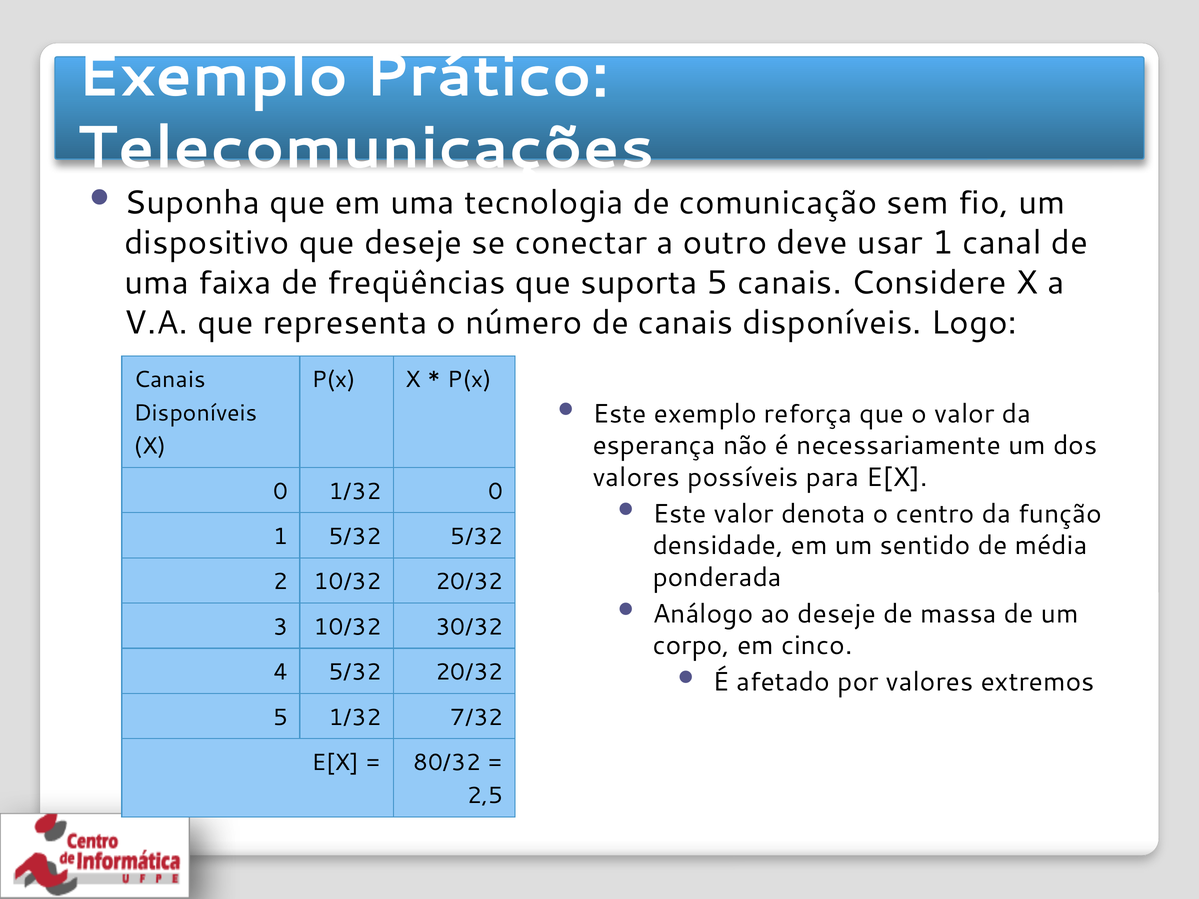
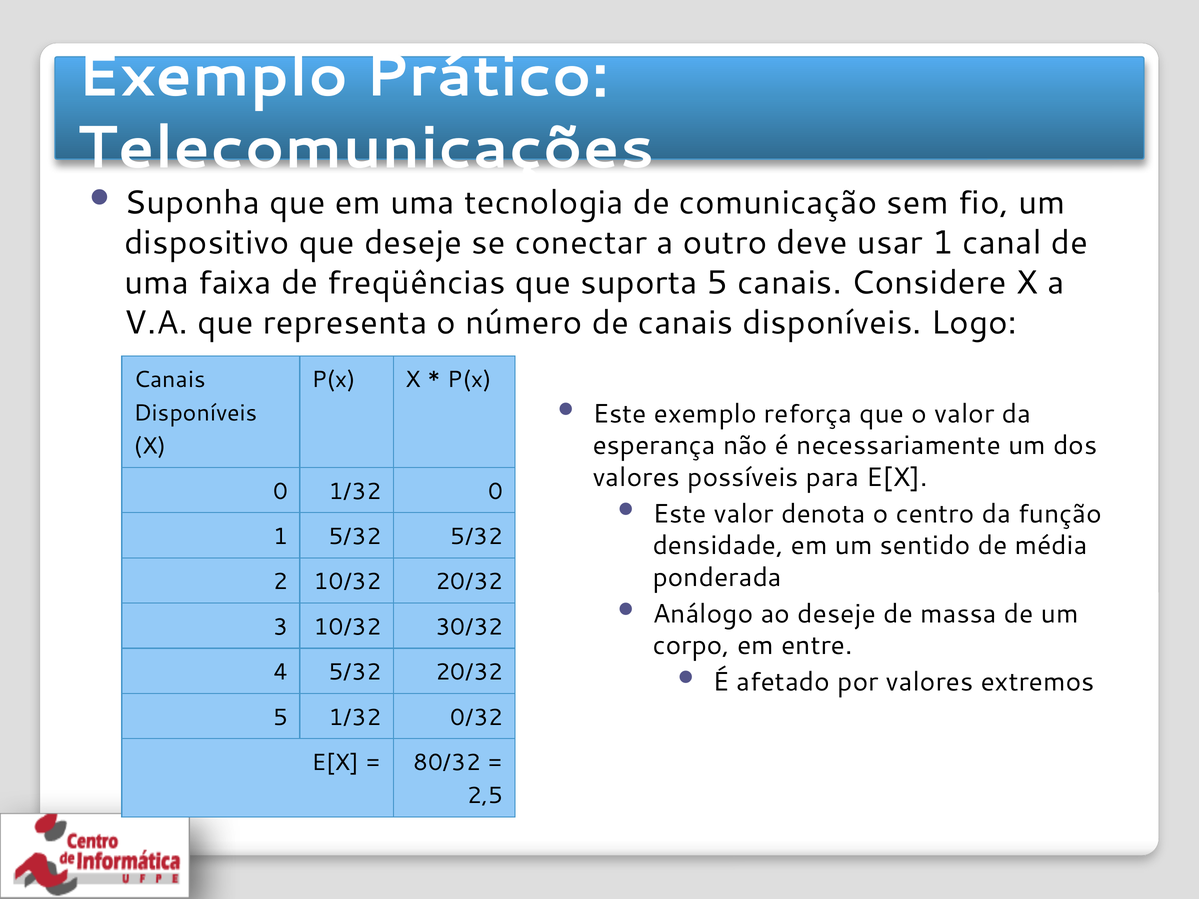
cinco: cinco -> entre
7/32: 7/32 -> 0/32
